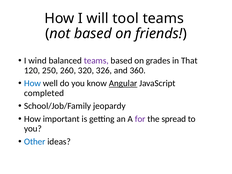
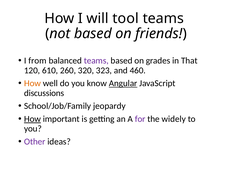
wind: wind -> from
250: 250 -> 610
326: 326 -> 323
360: 360 -> 460
How at (32, 83) colour: blue -> orange
completed: completed -> discussions
How at (32, 119) underline: none -> present
spread: spread -> widely
Other colour: blue -> purple
